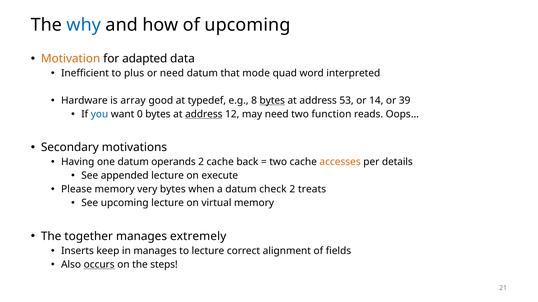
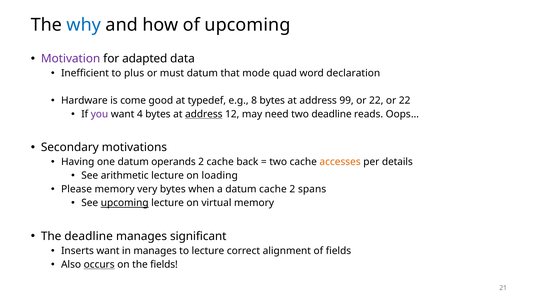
Motivation colour: orange -> purple
or need: need -> must
interpreted: interpreted -> declaration
array: array -> come
bytes at (272, 101) underline: present -> none
53: 53 -> 99
14 at (376, 101): 14 -> 22
39 at (405, 101): 39 -> 22
you colour: blue -> purple
0: 0 -> 4
two function: function -> deadline
appended: appended -> arithmetic
execute: execute -> loading
datum check: check -> cache
treats: treats -> spans
upcoming at (125, 203) underline: none -> present
The together: together -> deadline
extremely: extremely -> significant
Inserts keep: keep -> want
the steps: steps -> fields
